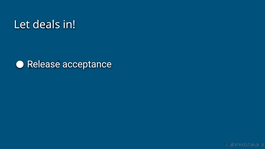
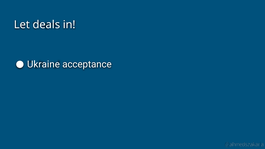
Release: Release -> Ukraine
